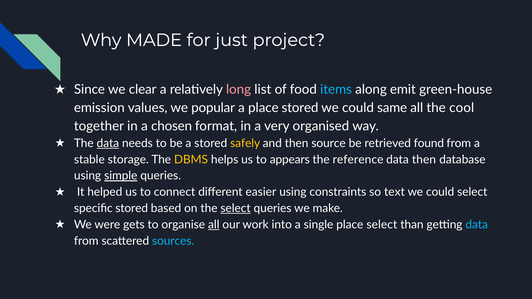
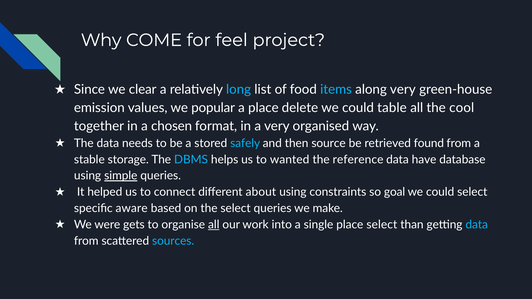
MADE: MADE -> COME
just: just -> feel
long colour: pink -> light blue
along emit: emit -> very
place stored: stored -> delete
same: same -> table
data at (108, 143) underline: present -> none
safely colour: yellow -> light blue
DBMS colour: yellow -> light blue
appears: appears -> wanted
data then: then -> have
easier: easier -> about
text: text -> goal
specific stored: stored -> aware
select at (236, 208) underline: present -> none
